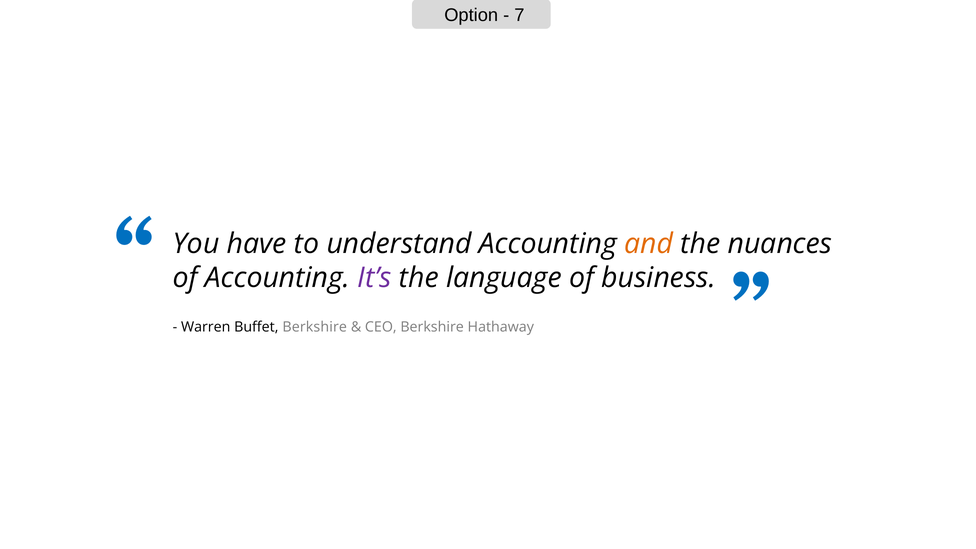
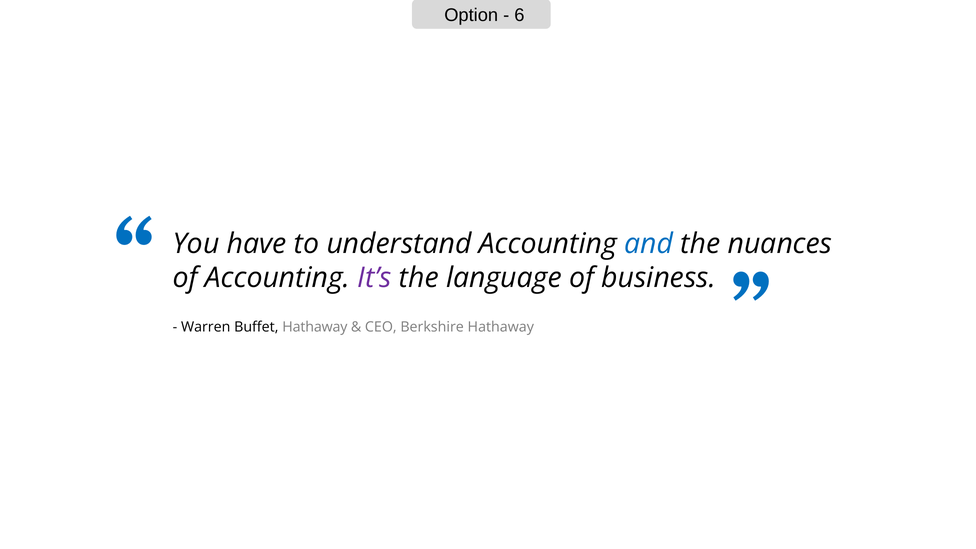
7: 7 -> 6
and colour: orange -> blue
Buffet Berkshire: Berkshire -> Hathaway
